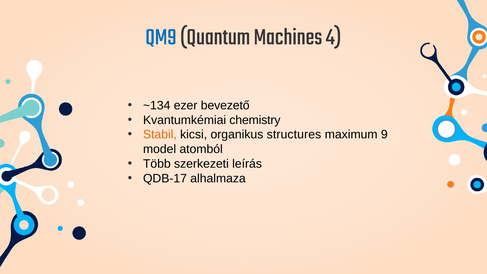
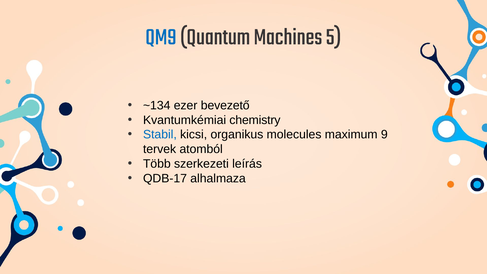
4: 4 -> 5
Stabil colour: orange -> blue
structures: structures -> molecules
model: model -> tervek
